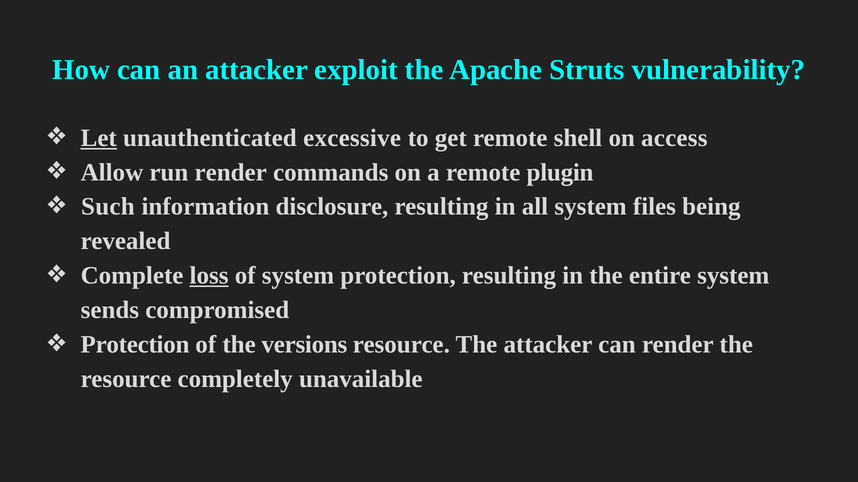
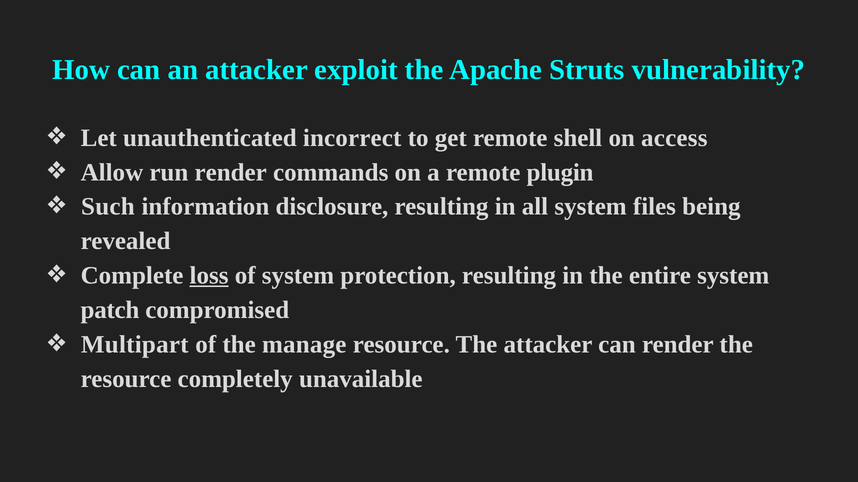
Let underline: present -> none
excessive: excessive -> incorrect
sends: sends -> patch
Protection at (135, 345): Protection -> Multipart
versions: versions -> manage
